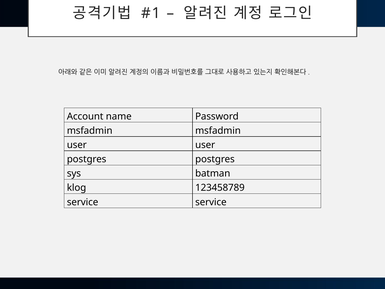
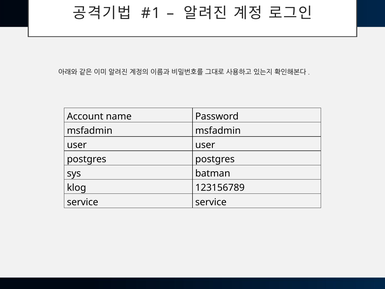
123458789: 123458789 -> 123156789
